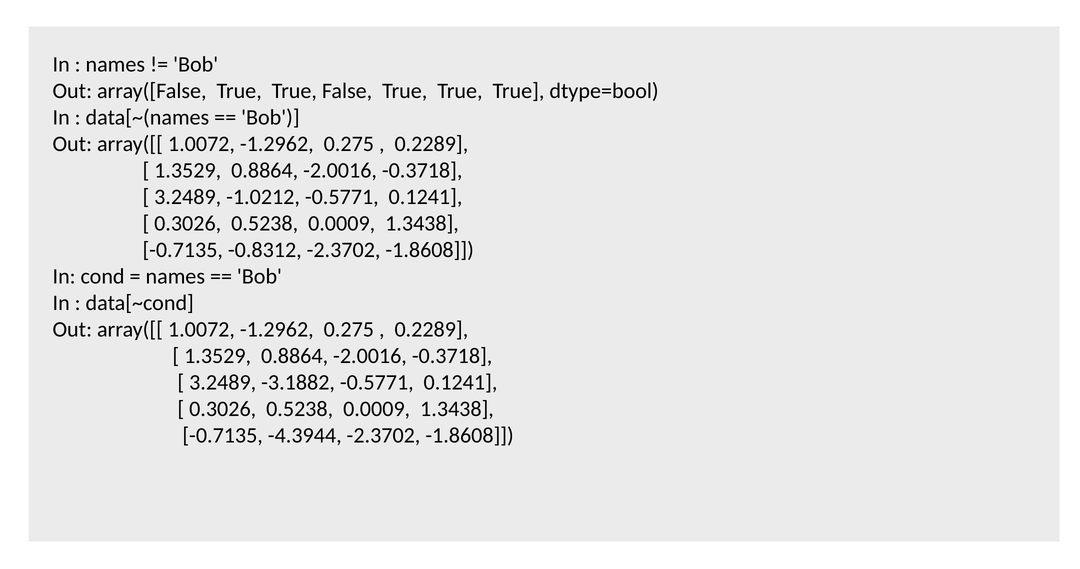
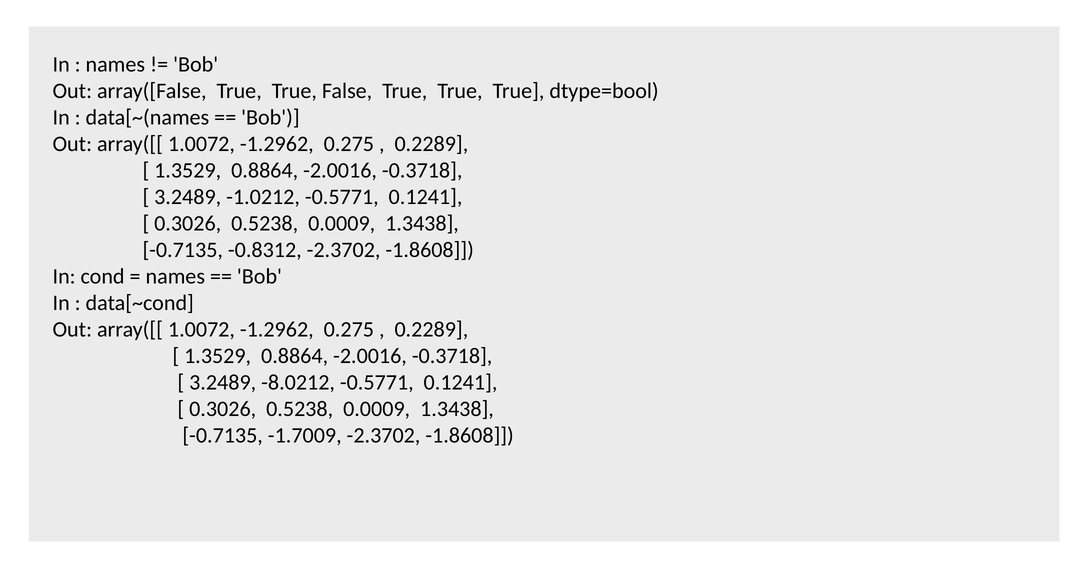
-3.1882: -3.1882 -> -8.0212
-4.3944: -4.3944 -> -1.7009
